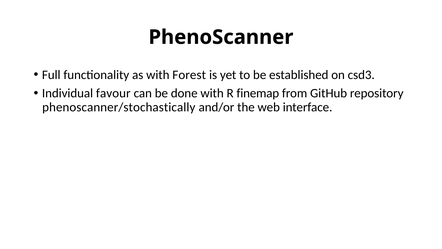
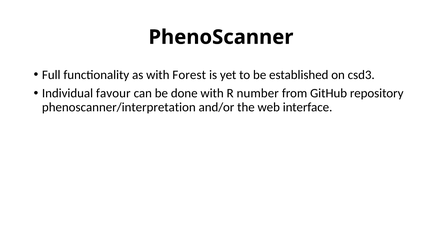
finemap: finemap -> number
phenoscanner/stochastically: phenoscanner/stochastically -> phenoscanner/interpretation
